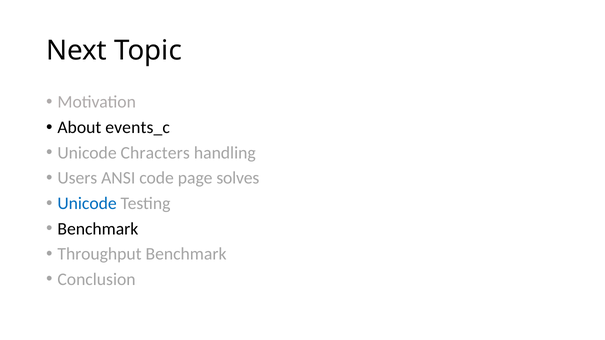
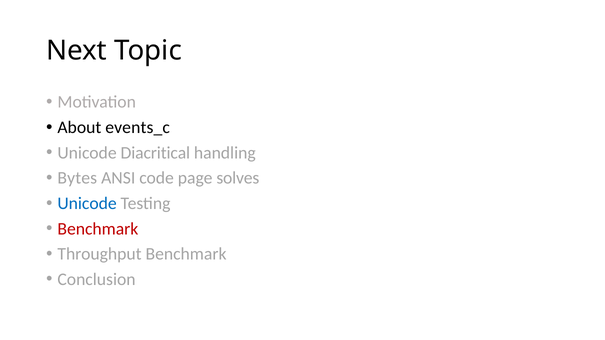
Chracters: Chracters -> Diacritical
Users: Users -> Bytes
Benchmark at (98, 229) colour: black -> red
